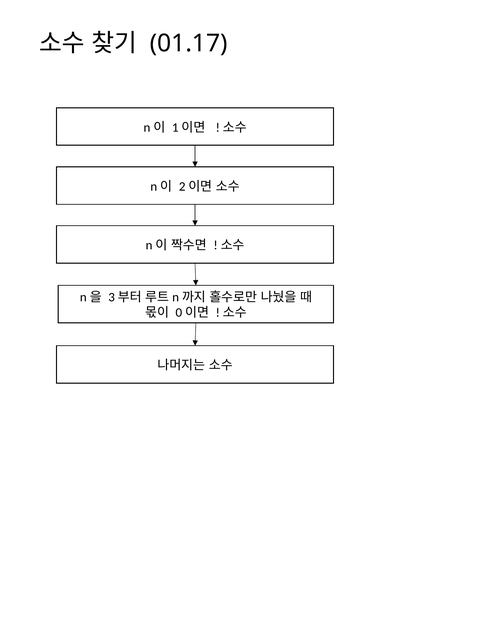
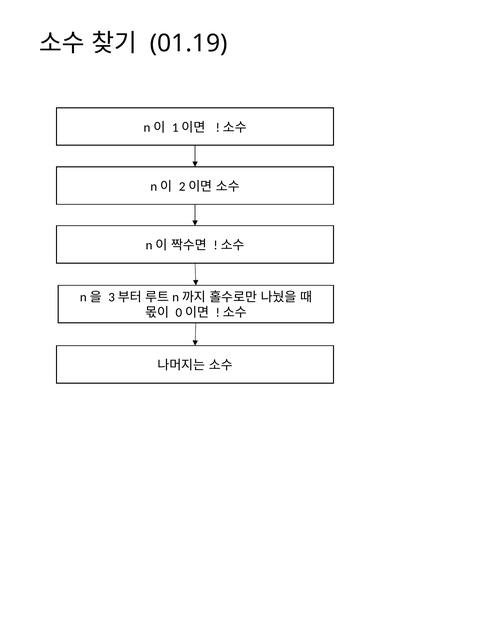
01.17: 01.17 -> 01.19
